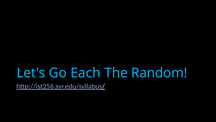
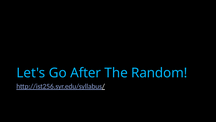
Each: Each -> After
